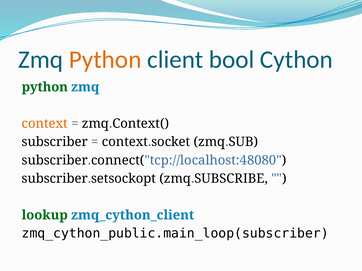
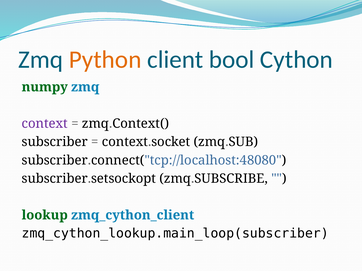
python at (45, 87): python -> numpy
context colour: orange -> purple
zmq_cython_public.main_loop(subscriber: zmq_cython_public.main_loop(subscriber -> zmq_cython_lookup.main_loop(subscriber
